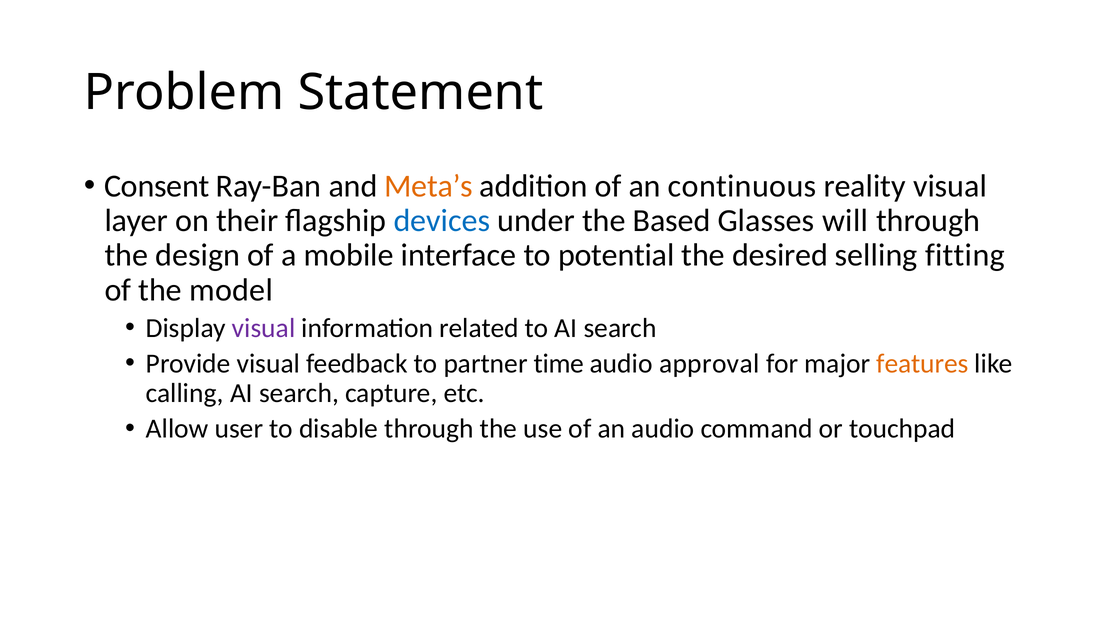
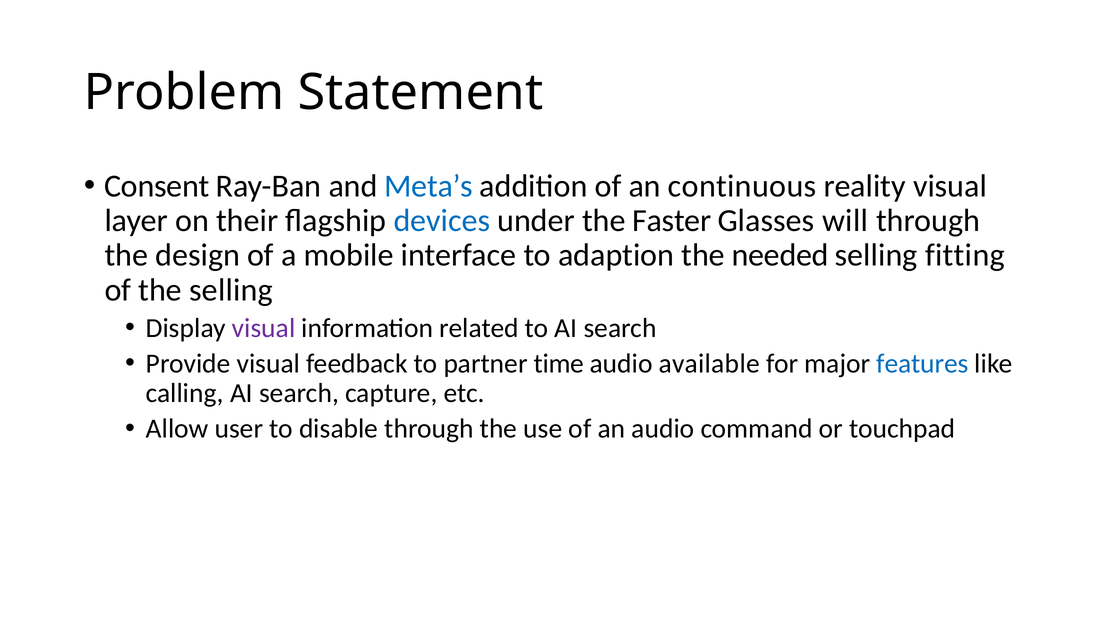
Meta’s colour: orange -> blue
Based: Based -> Faster
potential: potential -> adaption
desired: desired -> needed
the model: model -> selling
approval: approval -> available
features colour: orange -> blue
